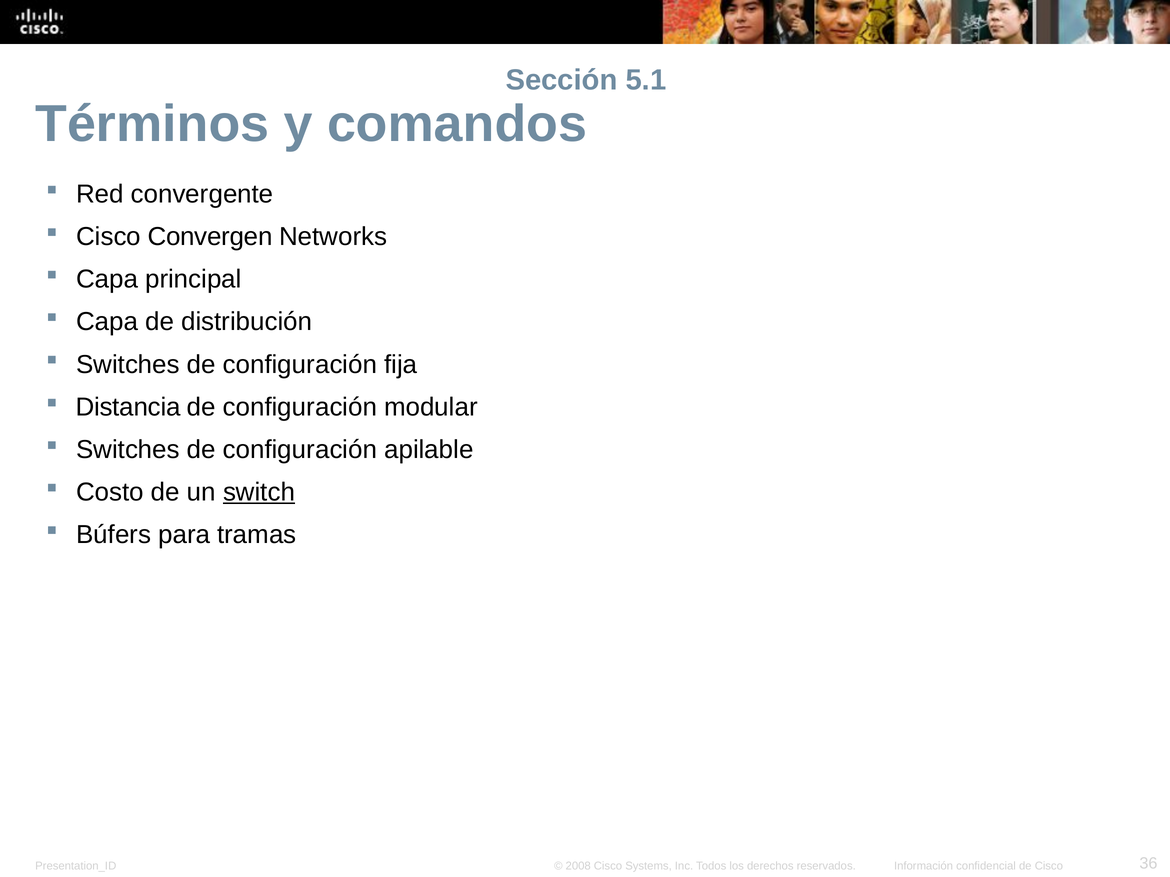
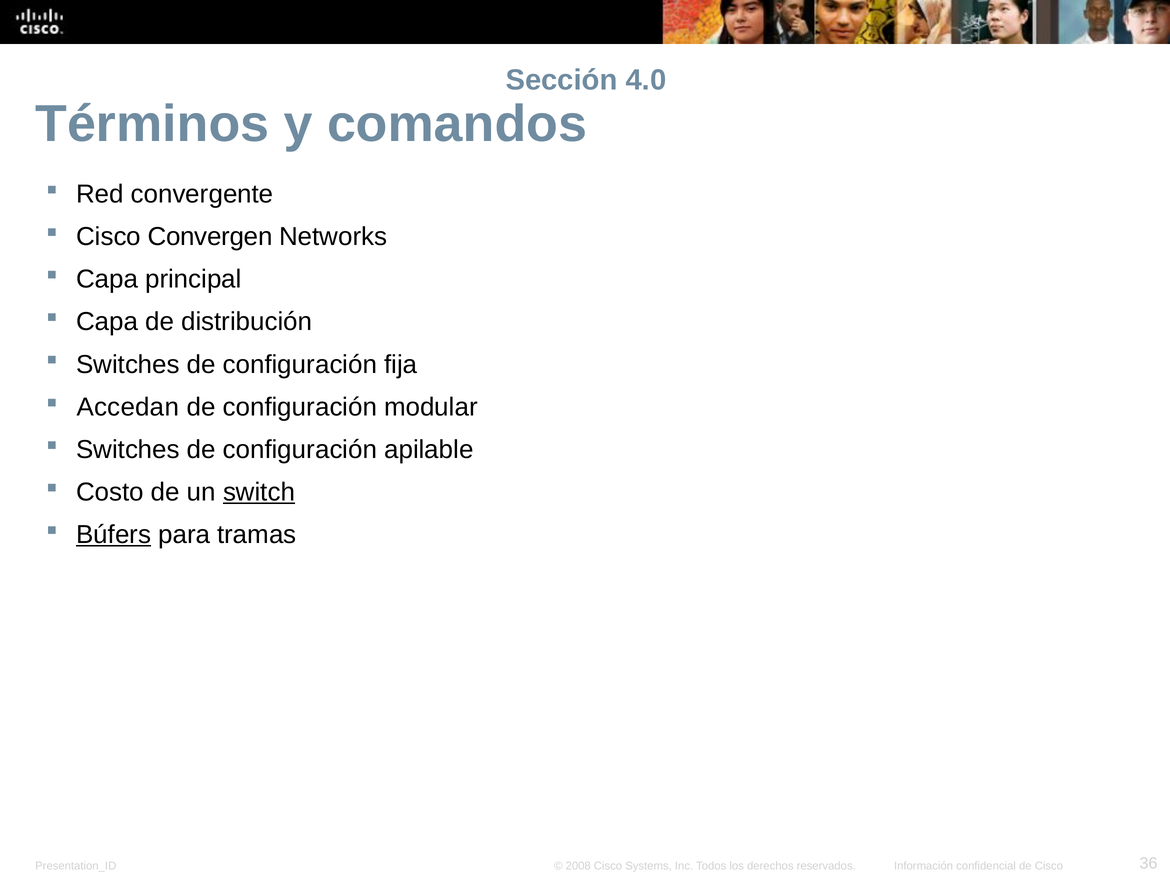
5.1: 5.1 -> 4.0
Distancia: Distancia -> Accedan
Búfers underline: none -> present
